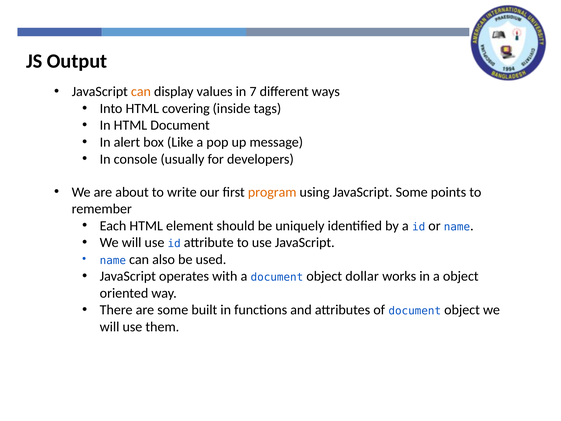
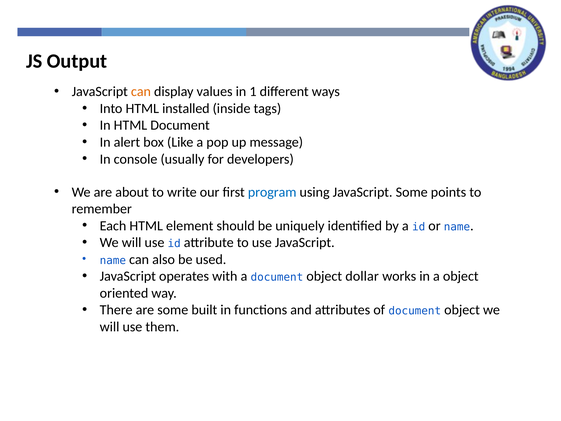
7: 7 -> 1
covering: covering -> installed
program colour: orange -> blue
